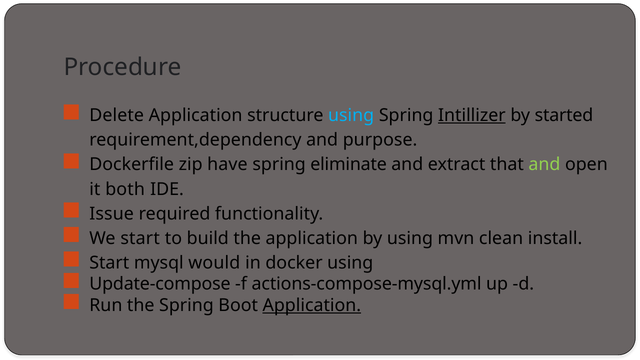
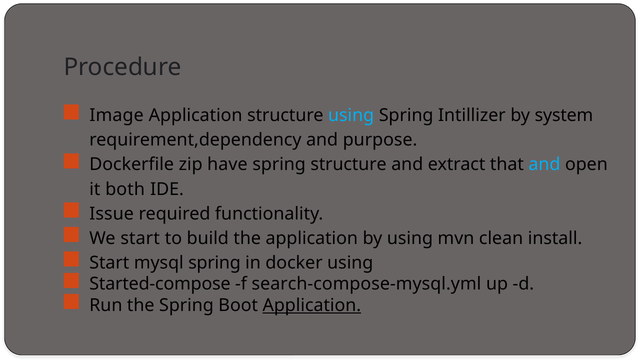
Delete: Delete -> Image
Intillizer underline: present -> none
started: started -> system
spring eliminate: eliminate -> structure
and at (544, 165) colour: light green -> light blue
mysql would: would -> spring
Update-compose: Update-compose -> Started-compose
actions-compose-mysql.yml: actions-compose-mysql.yml -> search-compose-mysql.yml
